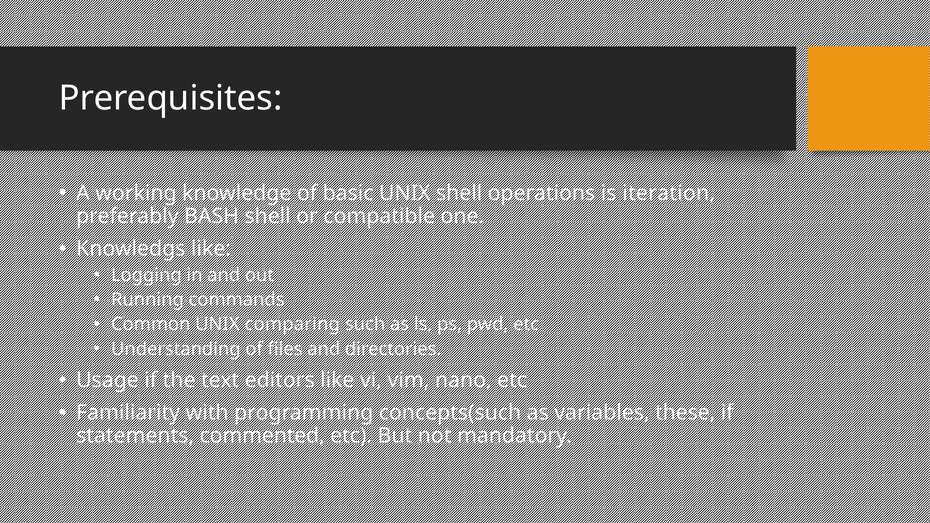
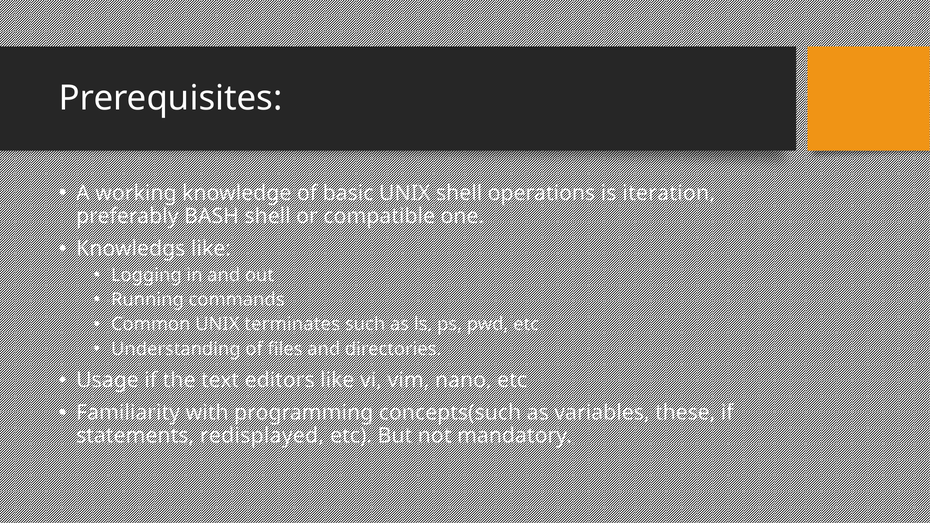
comparing: comparing -> terminates
commented: commented -> redisplayed
